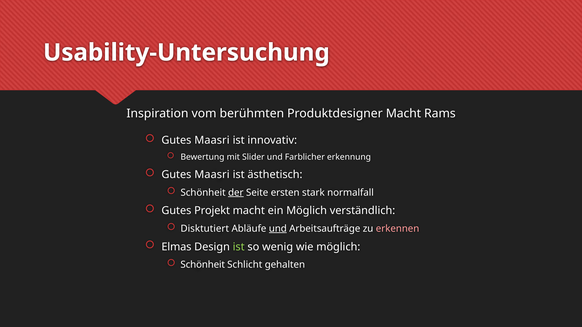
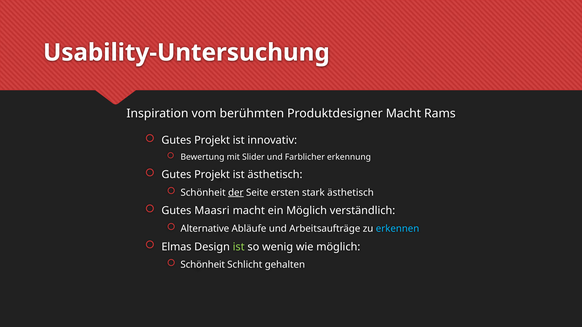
Maasri at (212, 140): Maasri -> Projekt
Maasri at (212, 175): Maasri -> Projekt
stark normalfall: normalfall -> ästhetisch
Projekt: Projekt -> Maasri
Disktutiert: Disktutiert -> Alternative
und at (278, 229) underline: present -> none
erkennen colour: pink -> light blue
